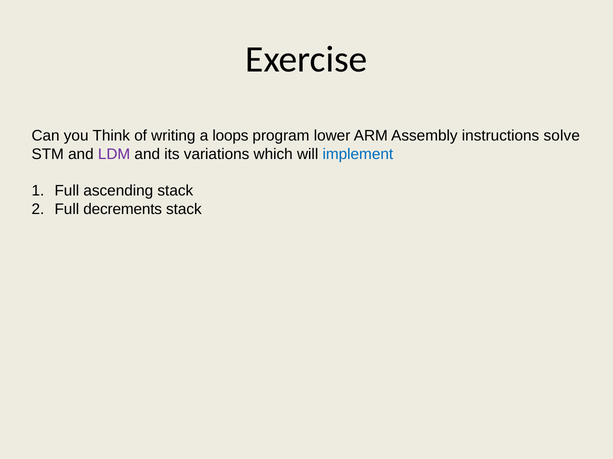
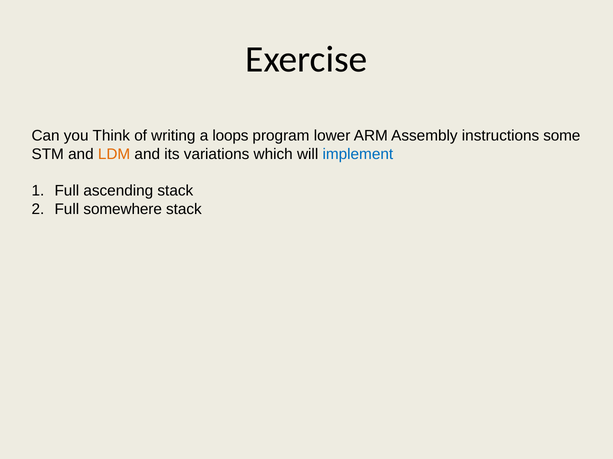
solve: solve -> some
LDM colour: purple -> orange
decrements: decrements -> somewhere
